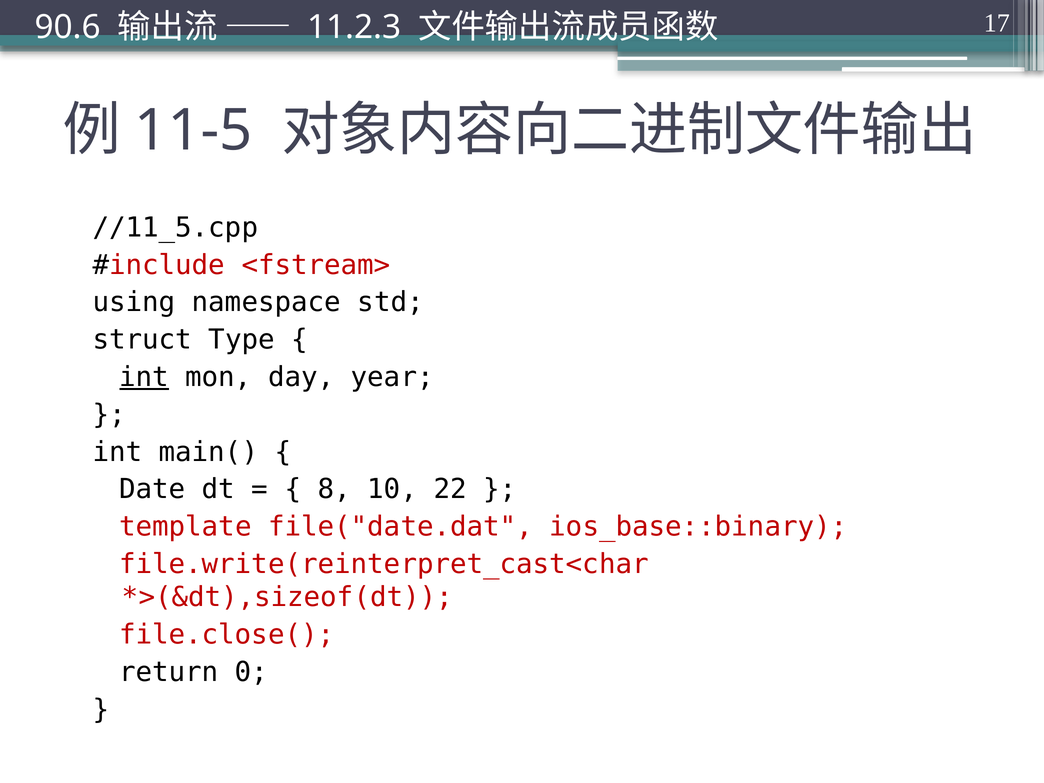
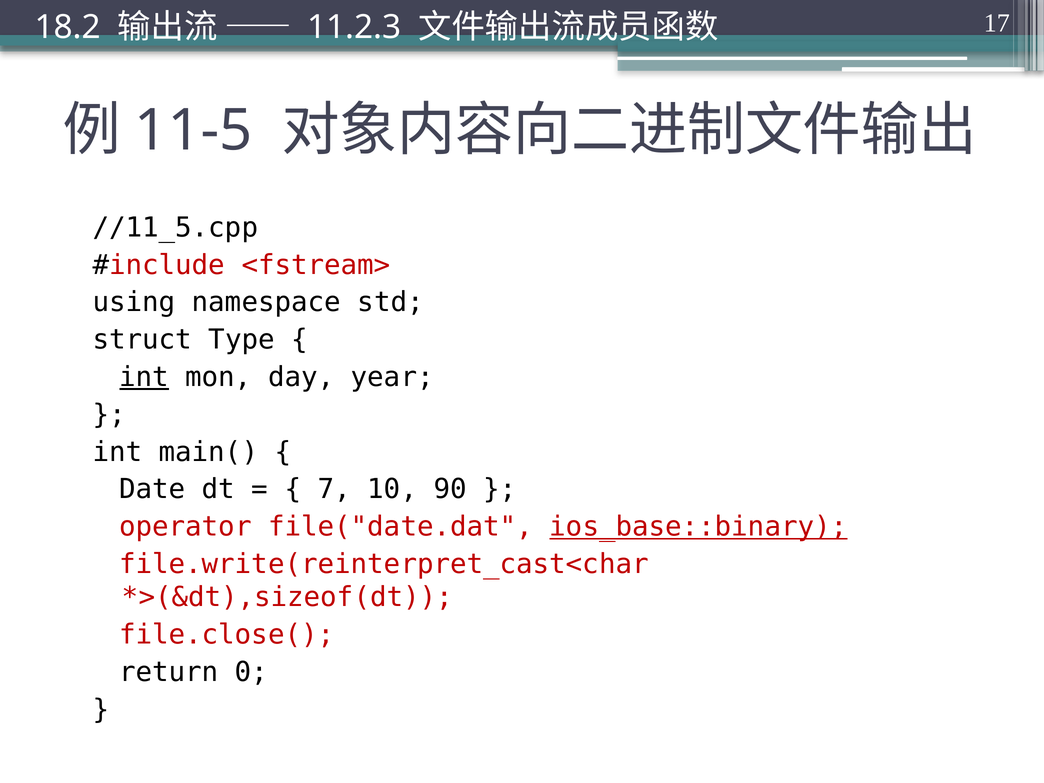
90.6: 90.6 -> 18.2
8: 8 -> 7
22: 22 -> 90
template: template -> operator
ios_base::binary underline: none -> present
